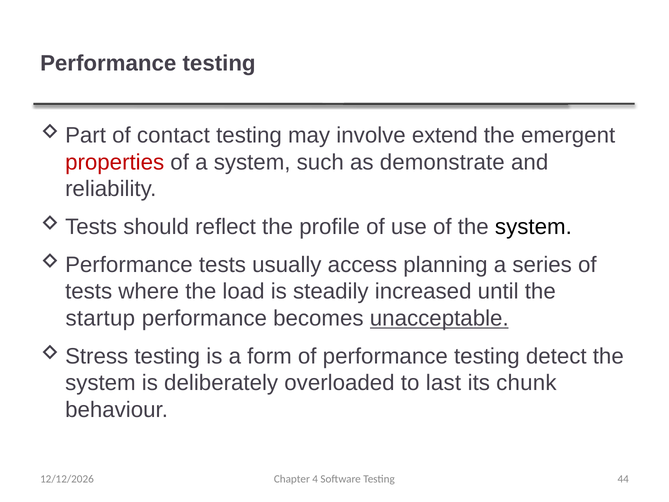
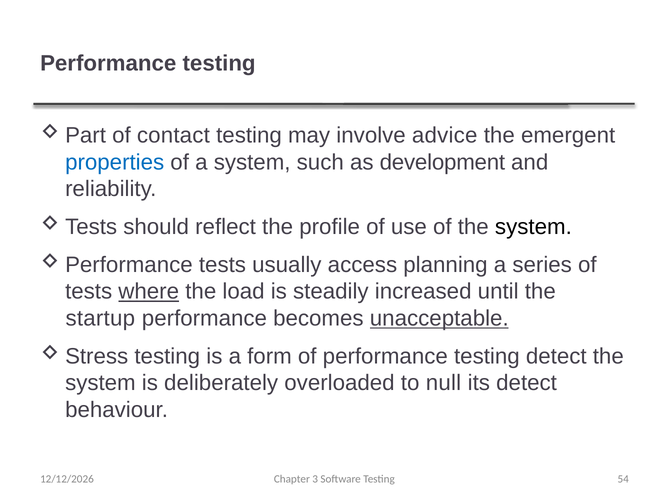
extend: extend -> advice
properties colour: red -> blue
demonstrate: demonstrate -> development
where underline: none -> present
last: last -> null
its chunk: chunk -> detect
4: 4 -> 3
44: 44 -> 54
